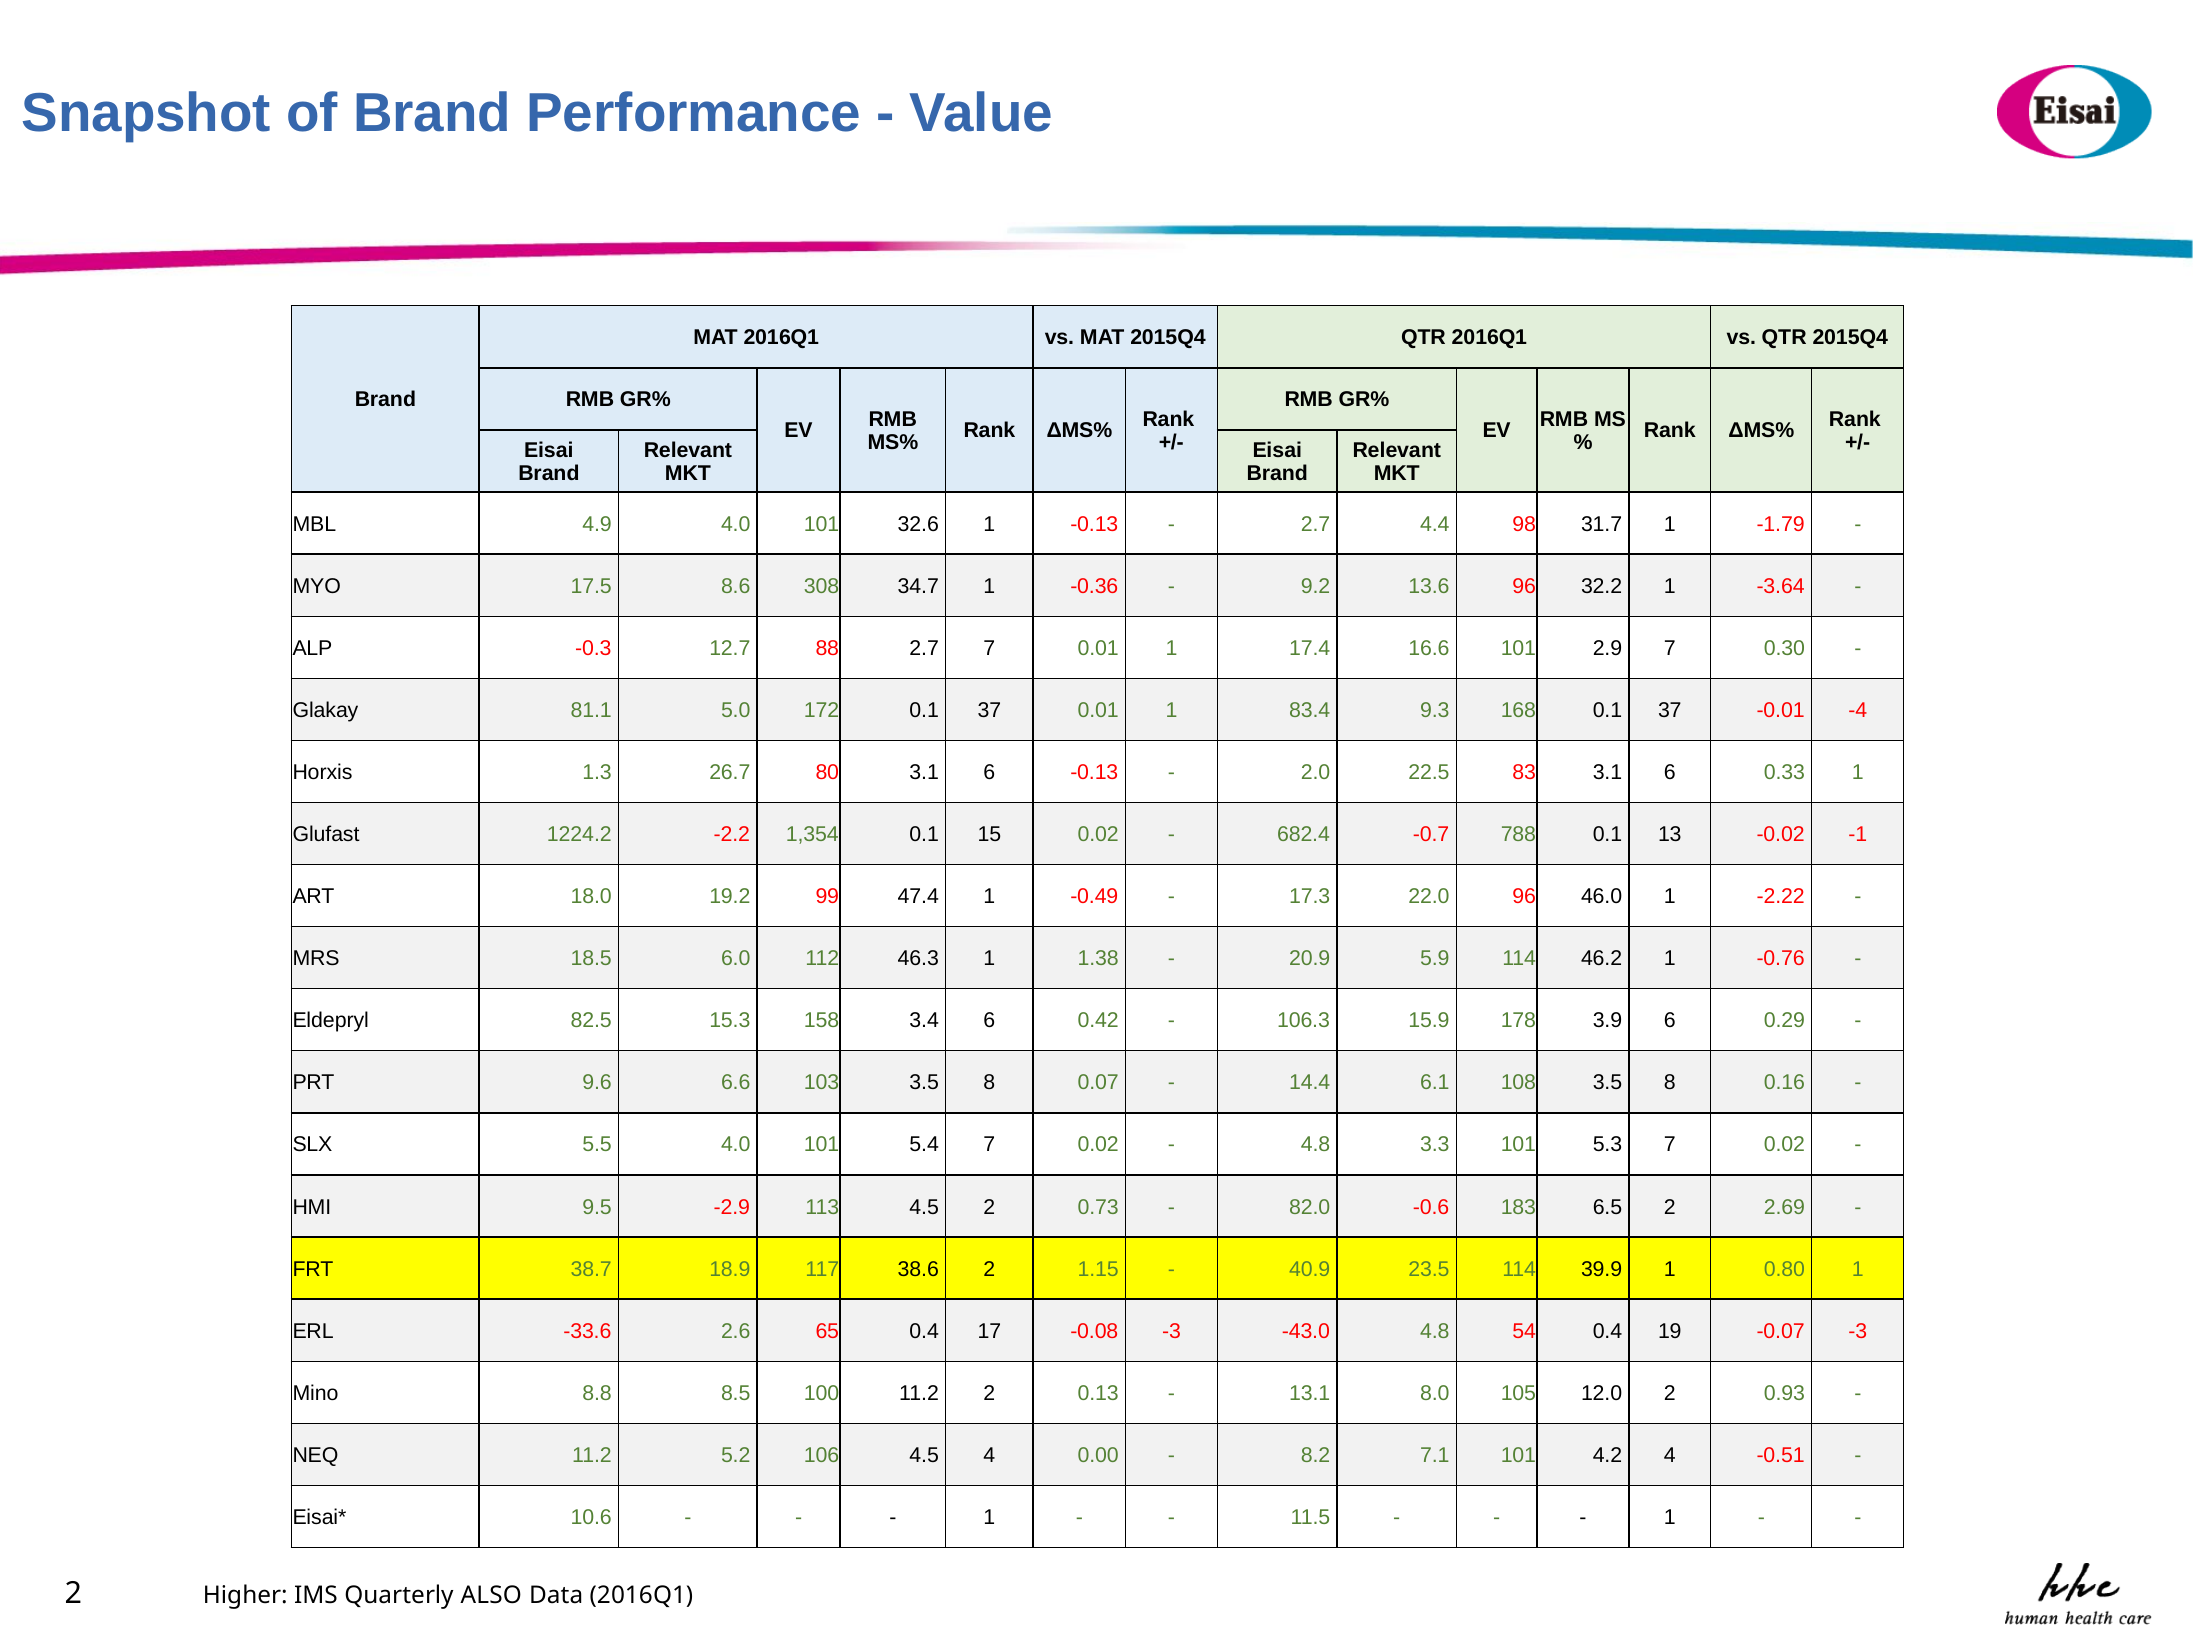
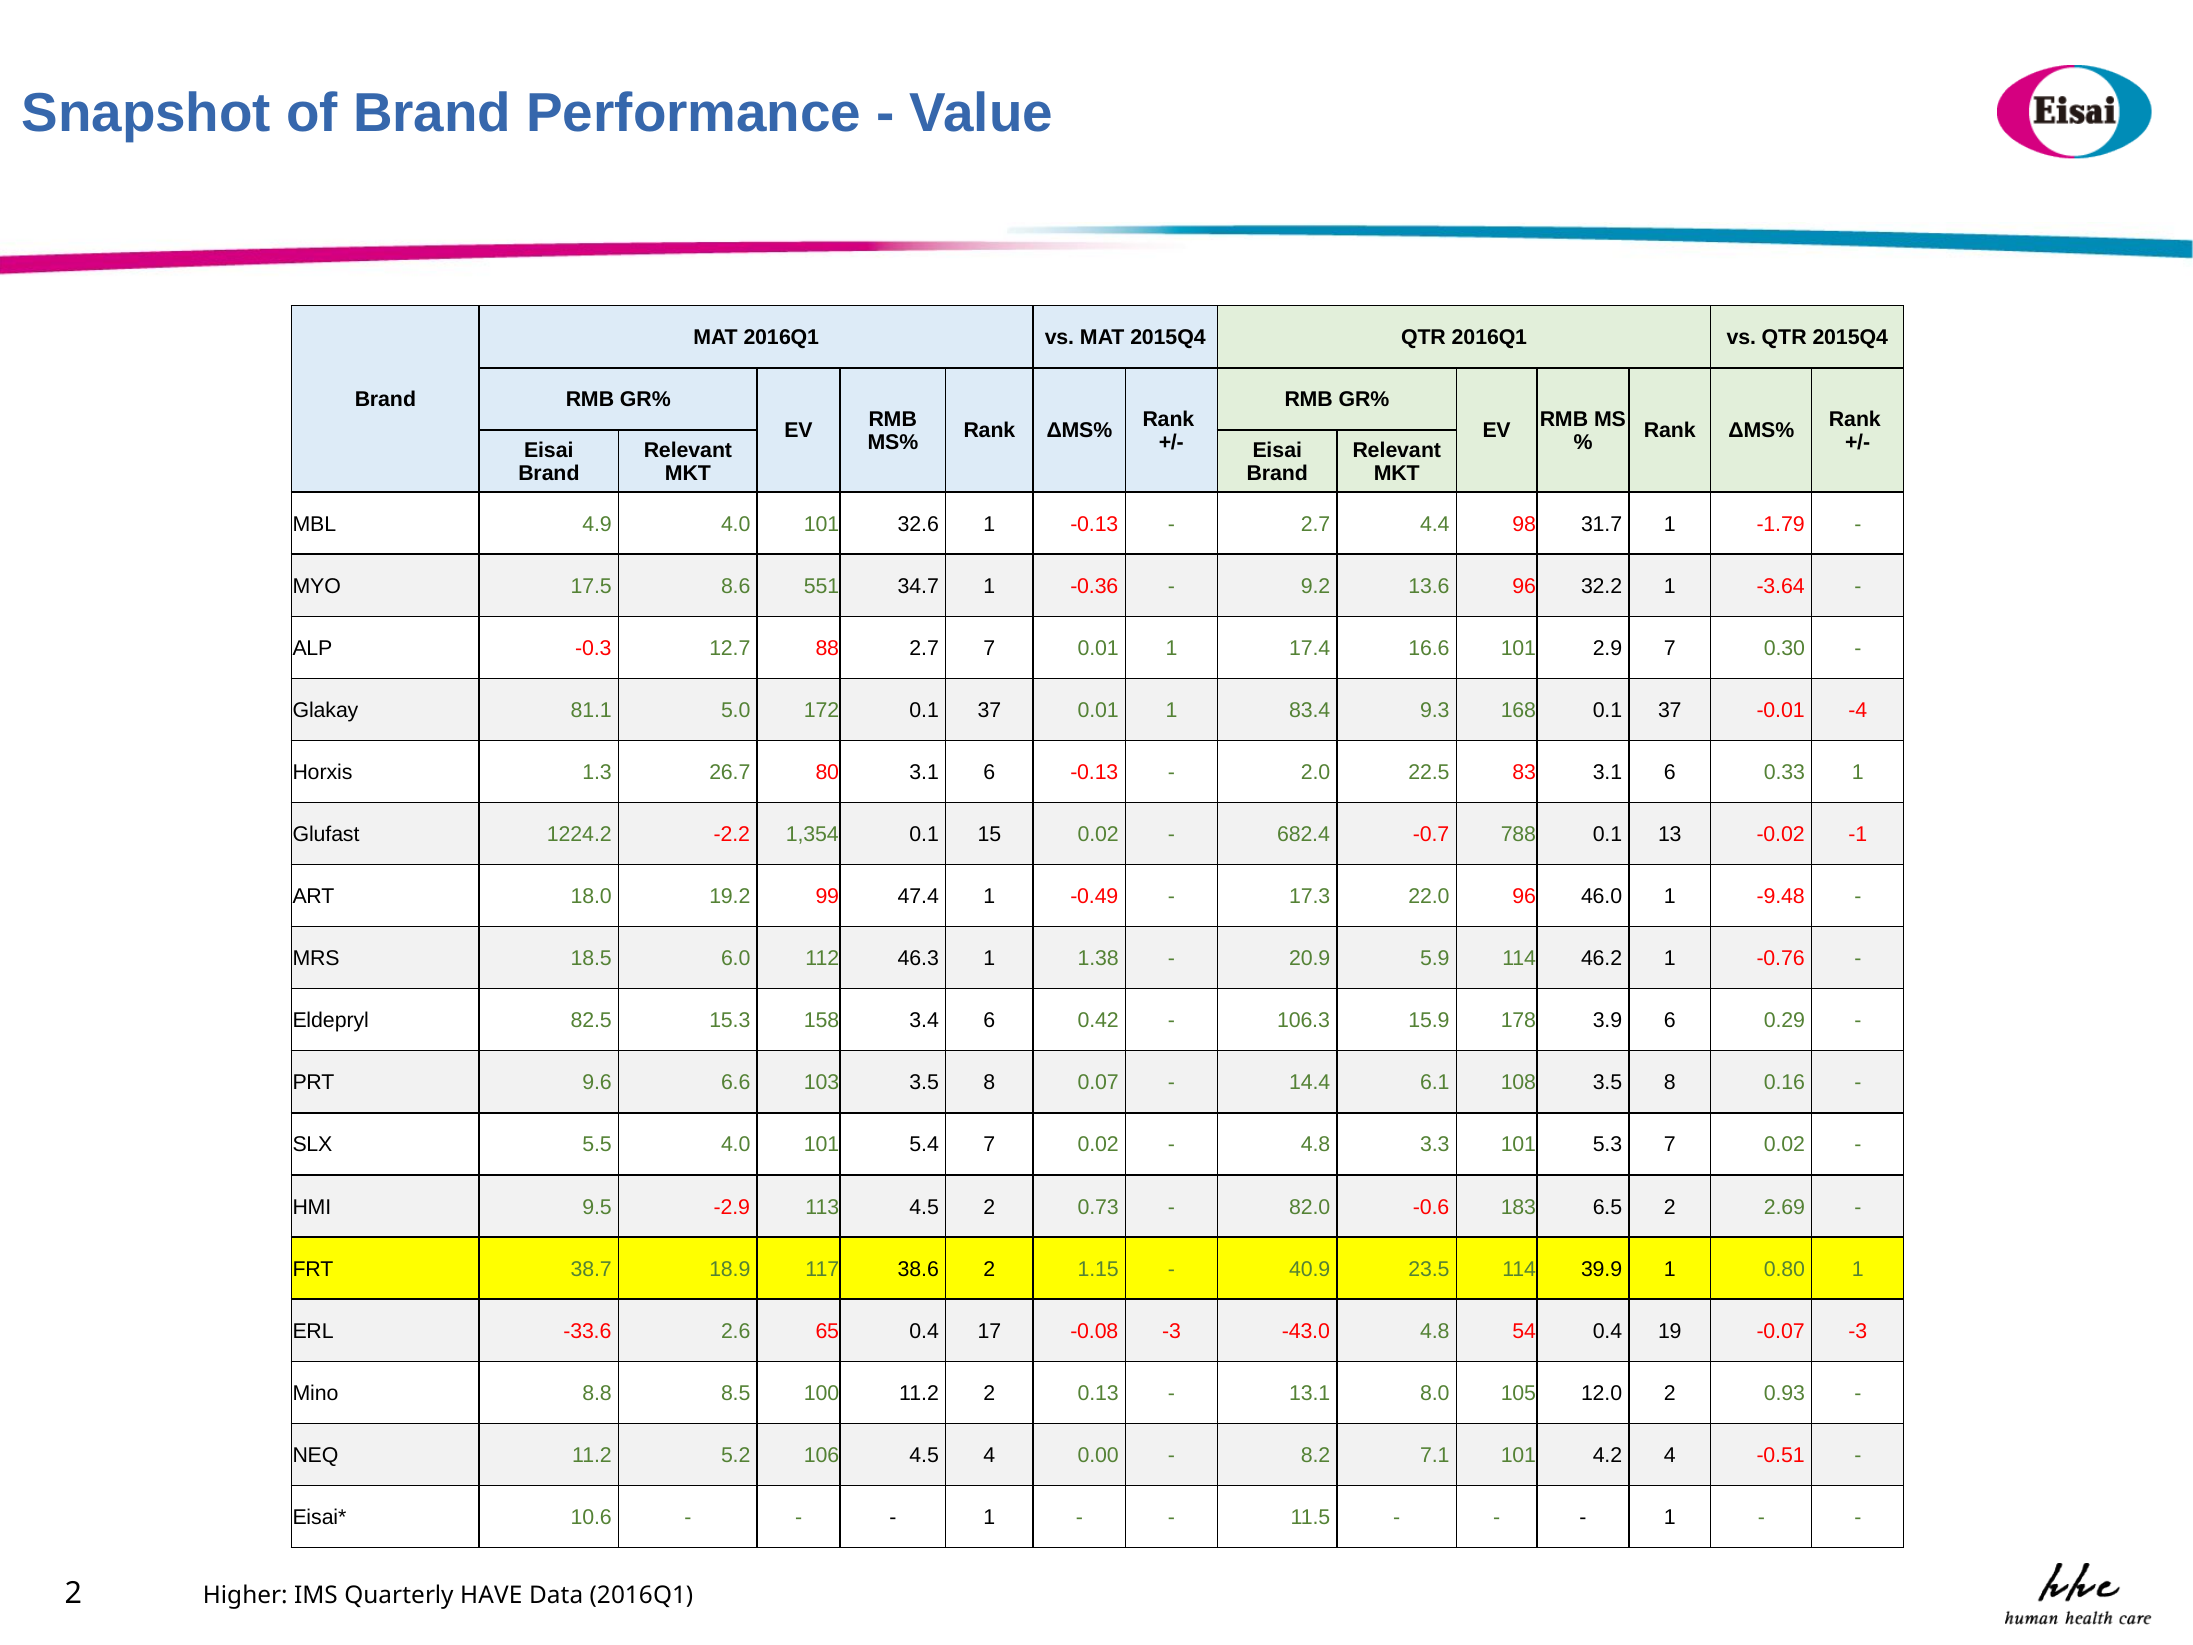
308: 308 -> 551
-2.22: -2.22 -> -9.48
ALSO: ALSO -> HAVE
